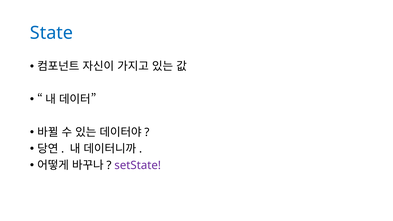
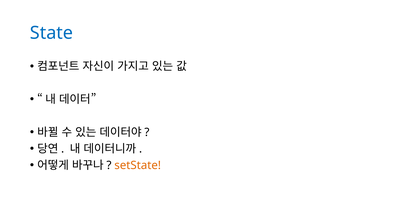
setState colour: purple -> orange
